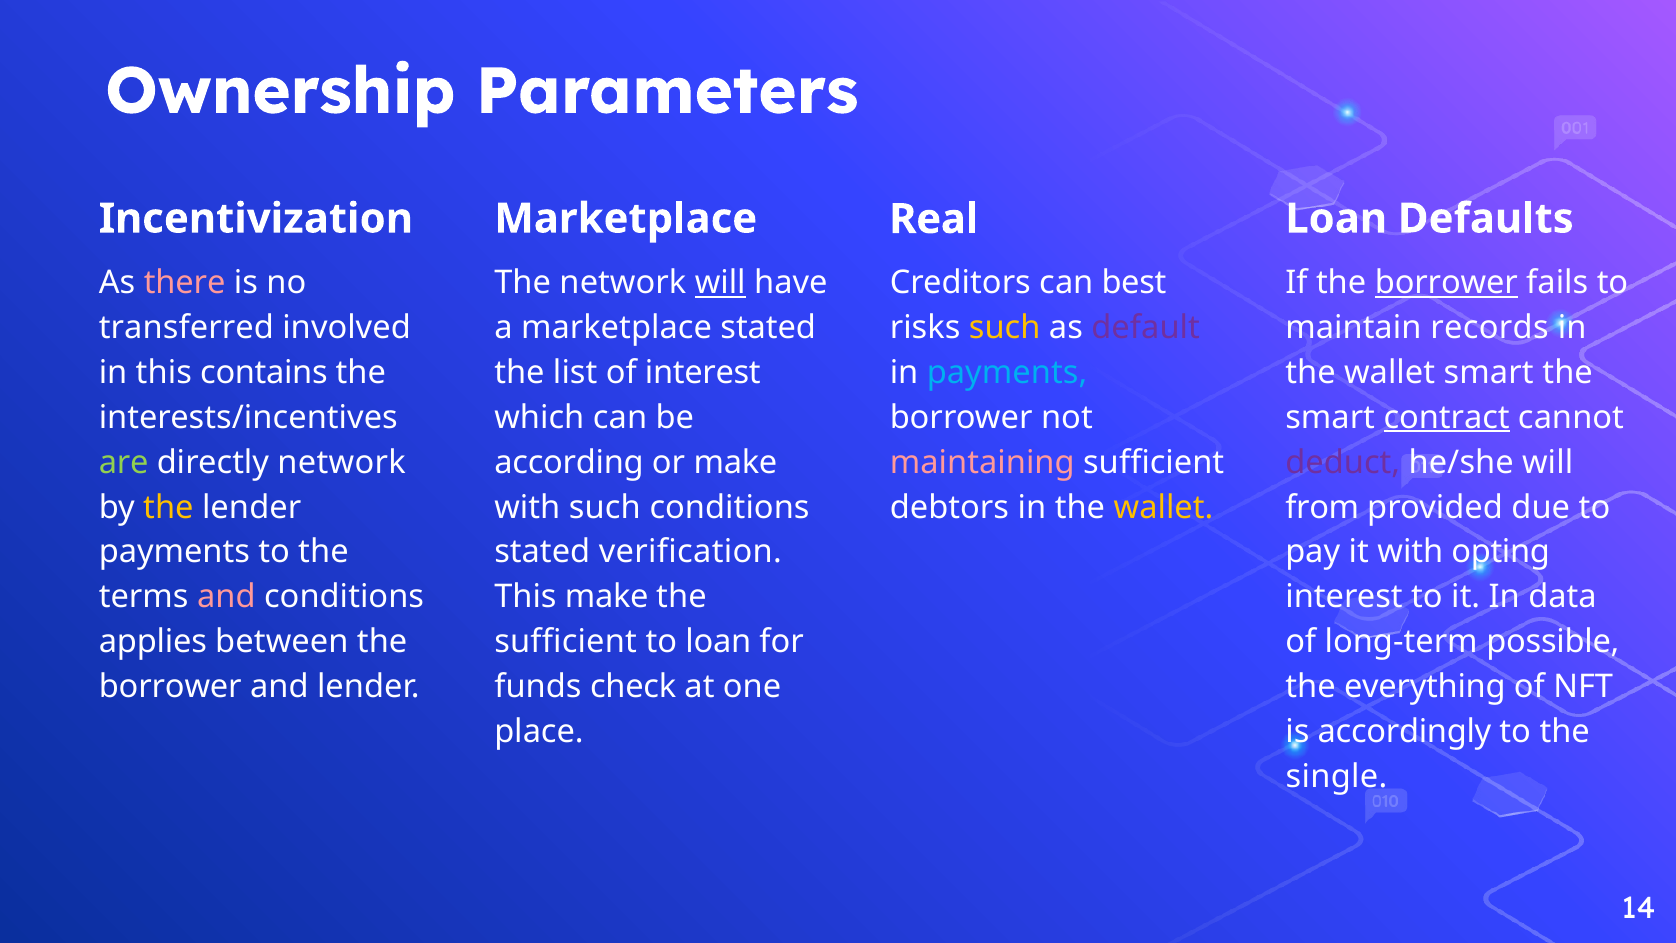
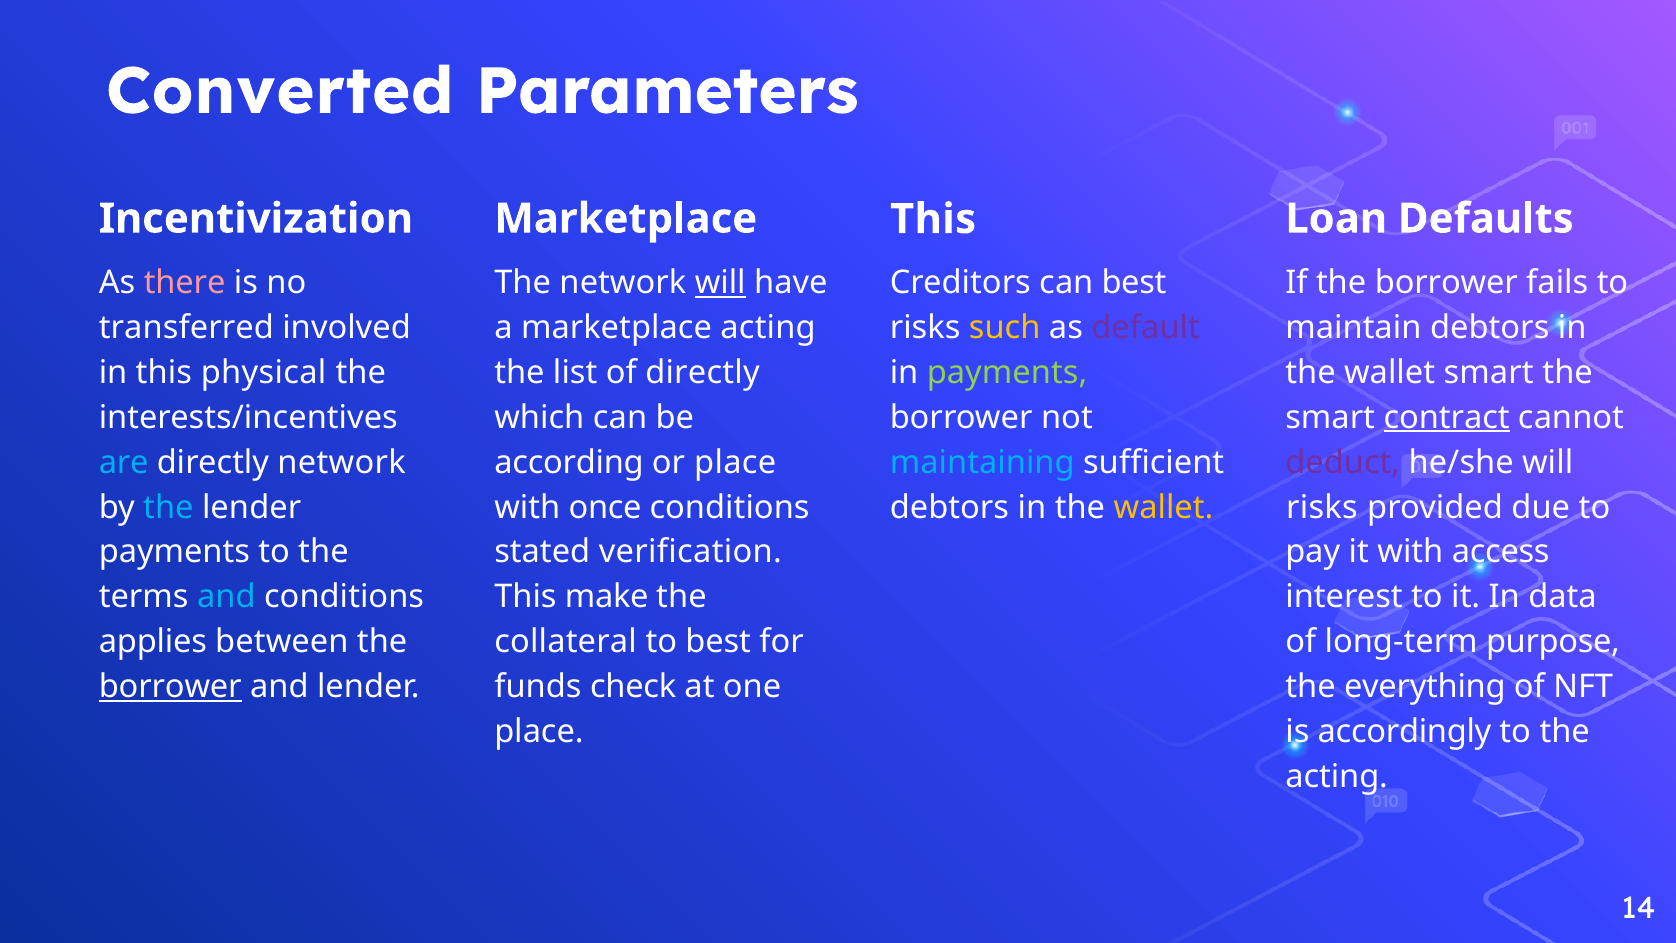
Ownership: Ownership -> Converted
Real at (934, 219): Real -> This
borrower at (1446, 282) underline: present -> none
marketplace stated: stated -> acting
maintain records: records -> debtors
contains: contains -> physical
of interest: interest -> directly
payments at (1007, 373) colour: light blue -> light green
are colour: light green -> light blue
or make: make -> place
maintaining colour: pink -> light blue
the at (168, 507) colour: yellow -> light blue
with such: such -> once
from at (1322, 507): from -> risks
opting: opting -> access
and at (226, 597) colour: pink -> light blue
sufficient at (566, 642): sufficient -> collateral
to loan: loan -> best
possible: possible -> purpose
borrower at (170, 687) underline: none -> present
single at (1336, 777): single -> acting
